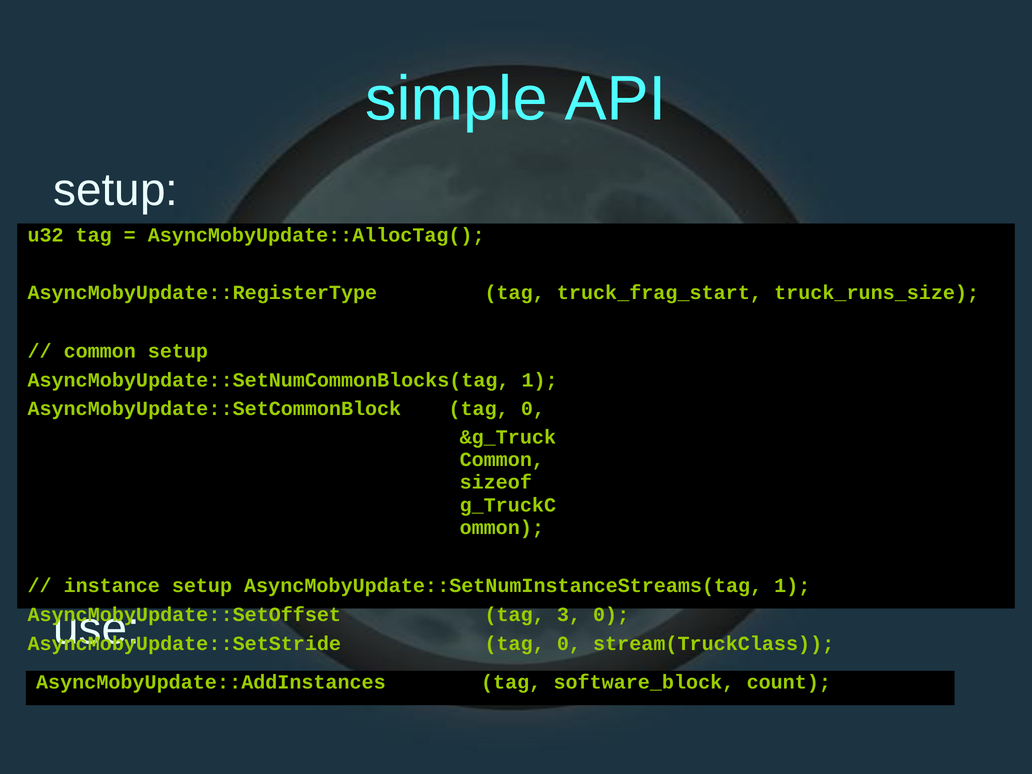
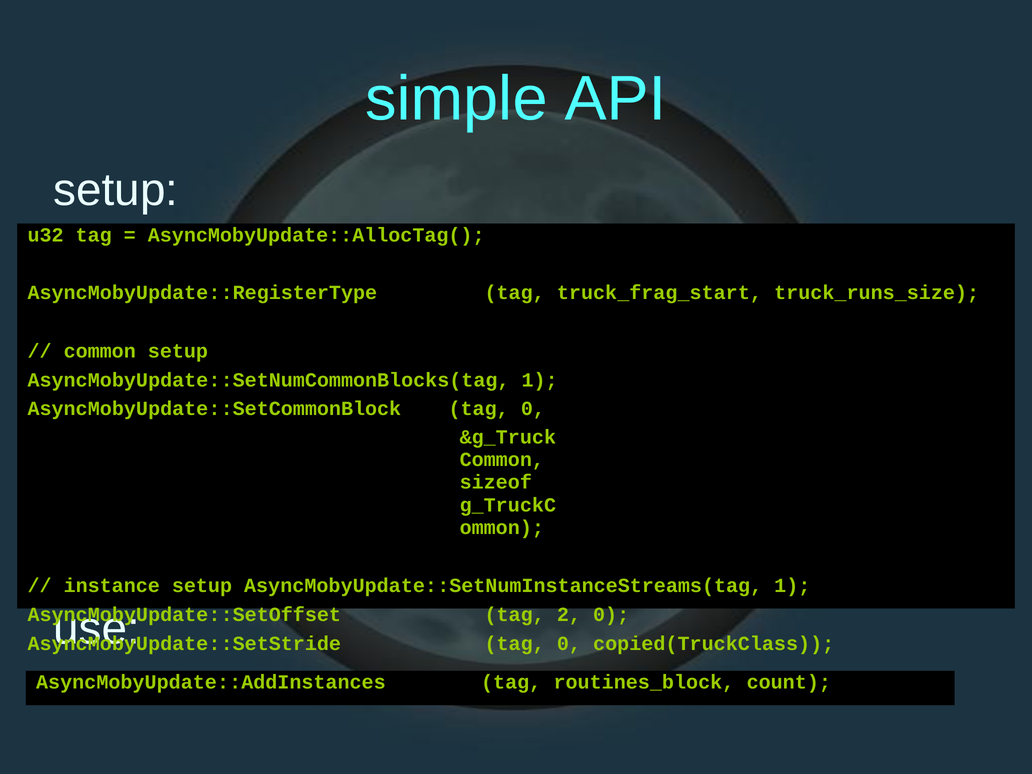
3: 3 -> 2
stream(TruckClass: stream(TruckClass -> copied(TruckClass
software_block: software_block -> routines_block
